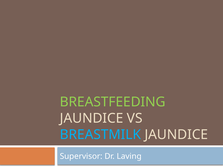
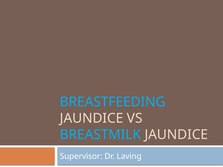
BREASTFEEDING colour: light green -> light blue
